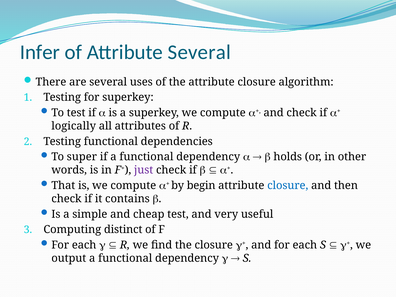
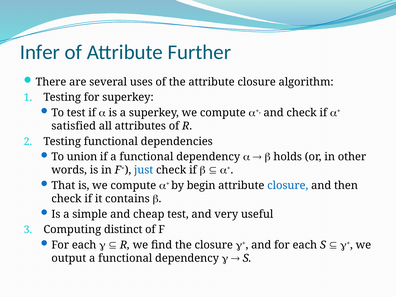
Attribute Several: Several -> Further
logically: logically -> satisfied
super: super -> union
just colour: purple -> blue
